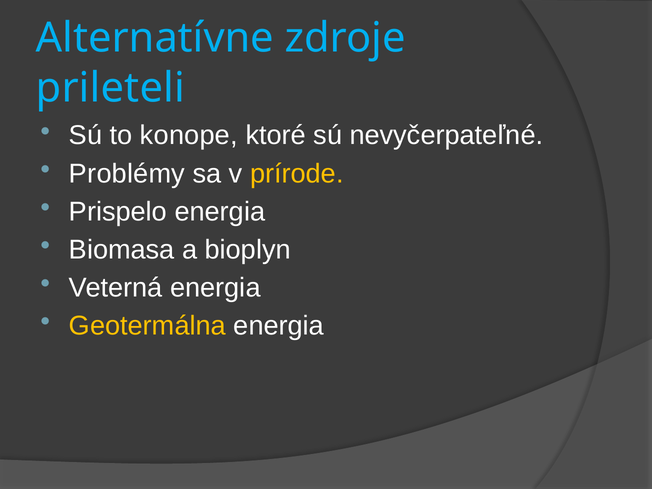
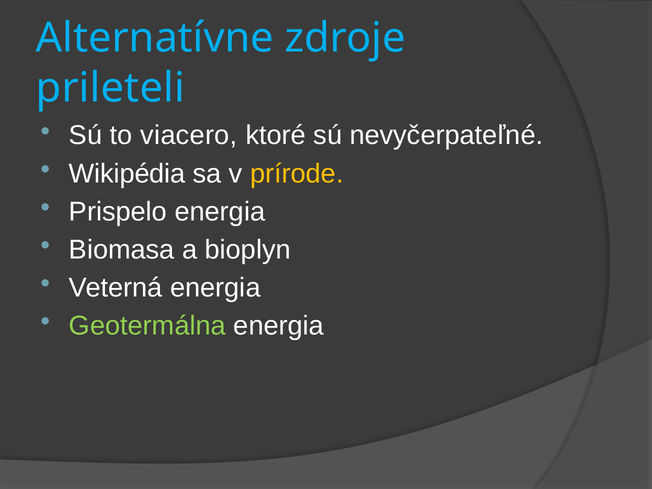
konope: konope -> viacero
Problémy: Problémy -> Wikipédia
Geotermálna colour: yellow -> light green
